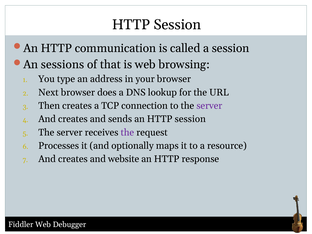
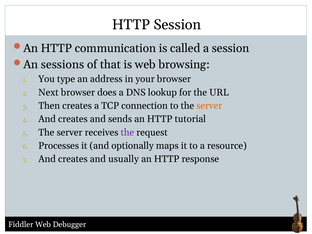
server at (209, 106) colour: purple -> orange
an HTTP session: session -> tutorial
website: website -> usually
